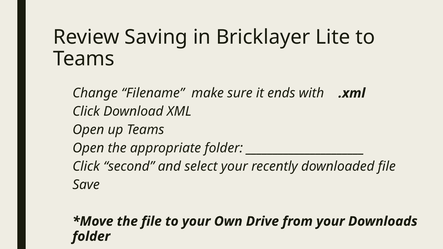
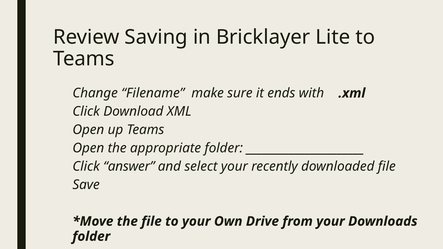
second: second -> answer
